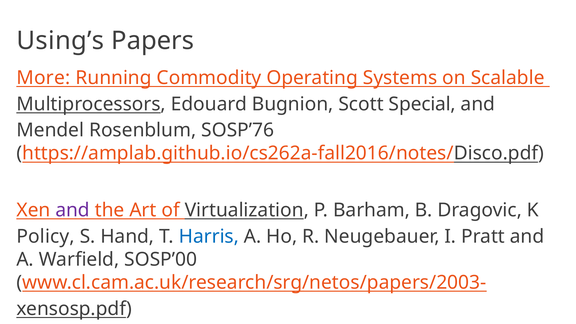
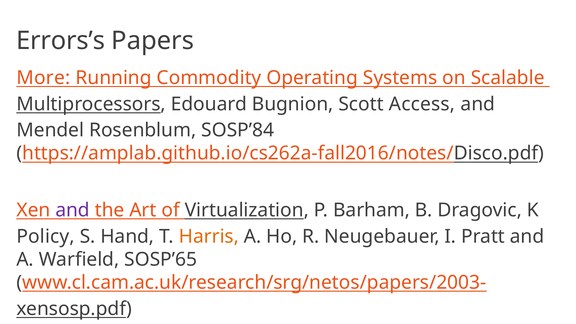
Using’s: Using’s -> Errors’s
Special: Special -> Access
SOSP’76: SOSP’76 -> SOSP’84
Harris colour: blue -> orange
SOSP’00: SOSP’00 -> SOSP’65
